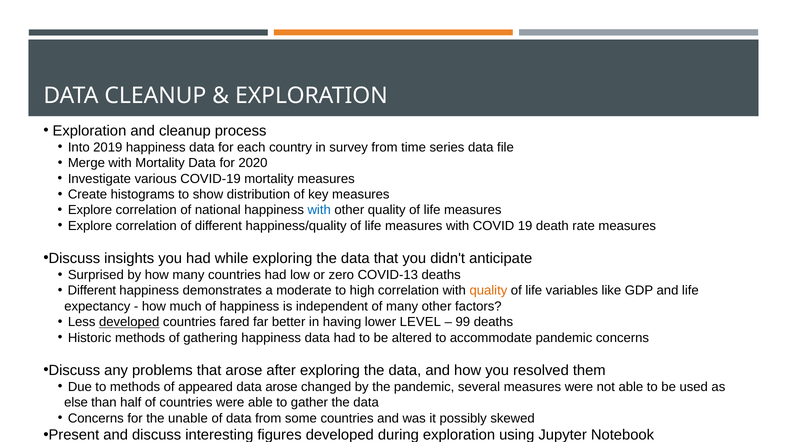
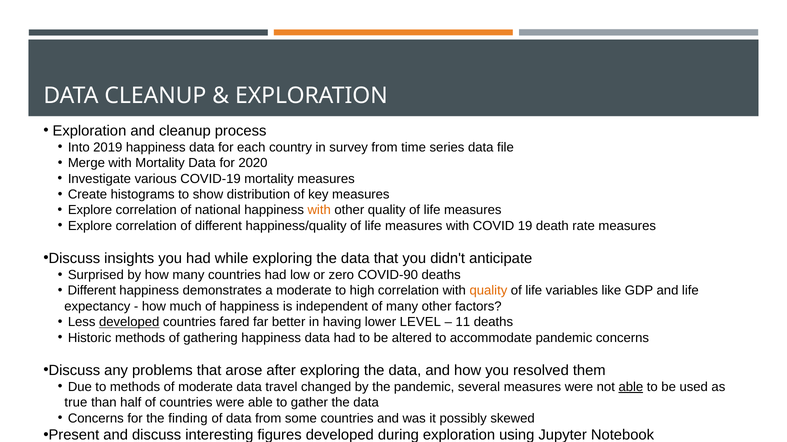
with at (319, 210) colour: blue -> orange
COVID-13: COVID-13 -> COVID-90
99: 99 -> 11
of appeared: appeared -> moderate
data arose: arose -> travel
able at (631, 387) underline: none -> present
else: else -> true
unable: unable -> finding
